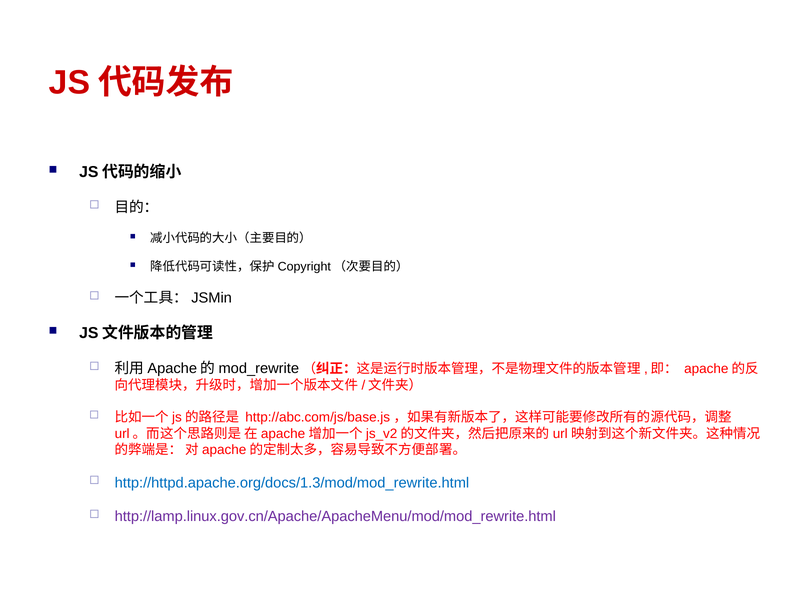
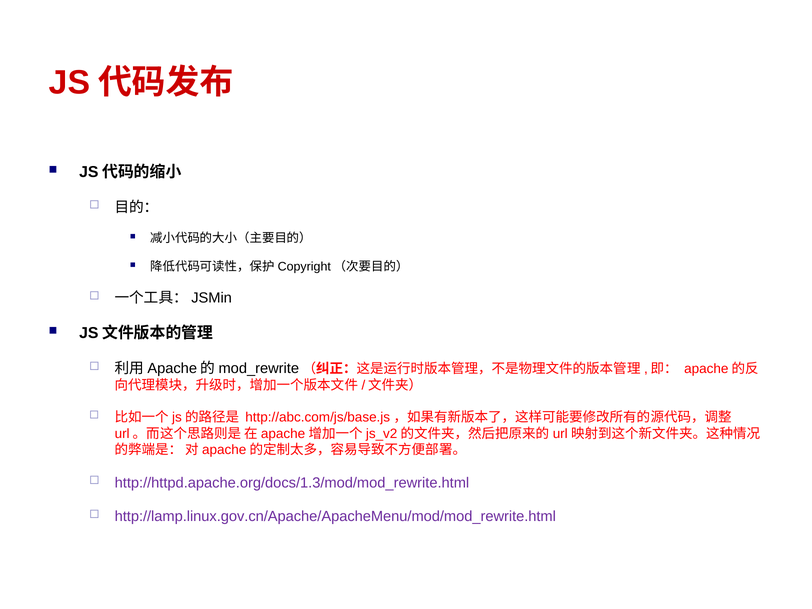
http://httpd.apache.org/docs/1.3/mod/mod_rewrite.html colour: blue -> purple
